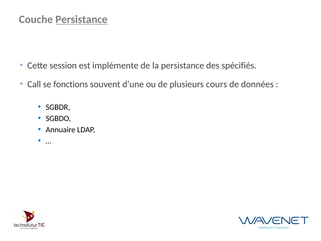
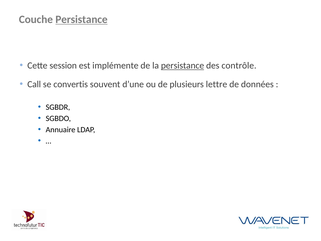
persistance at (183, 66) underline: none -> present
spécifiés: spécifiés -> contrôle
fonctions: fonctions -> convertis
cours: cours -> lettre
